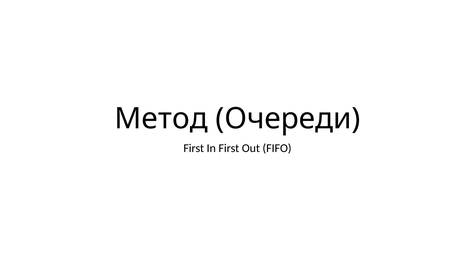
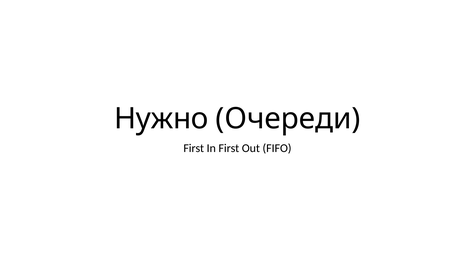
Метод: Метод -> Нужно
